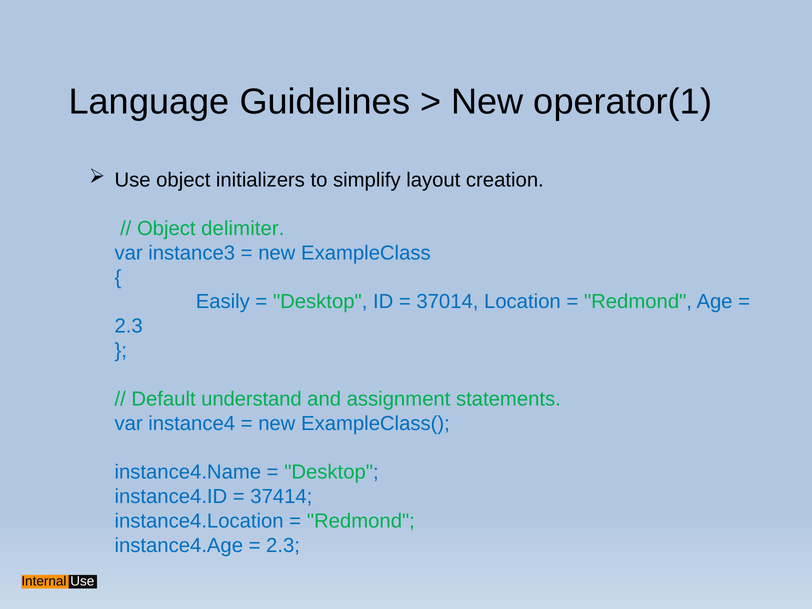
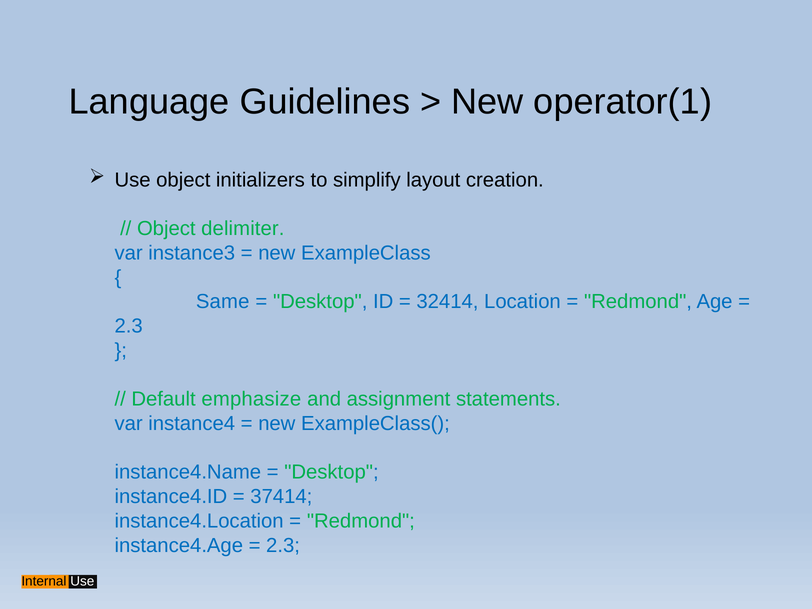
Easily: Easily -> Same
37014: 37014 -> 32414
understand: understand -> emphasize
